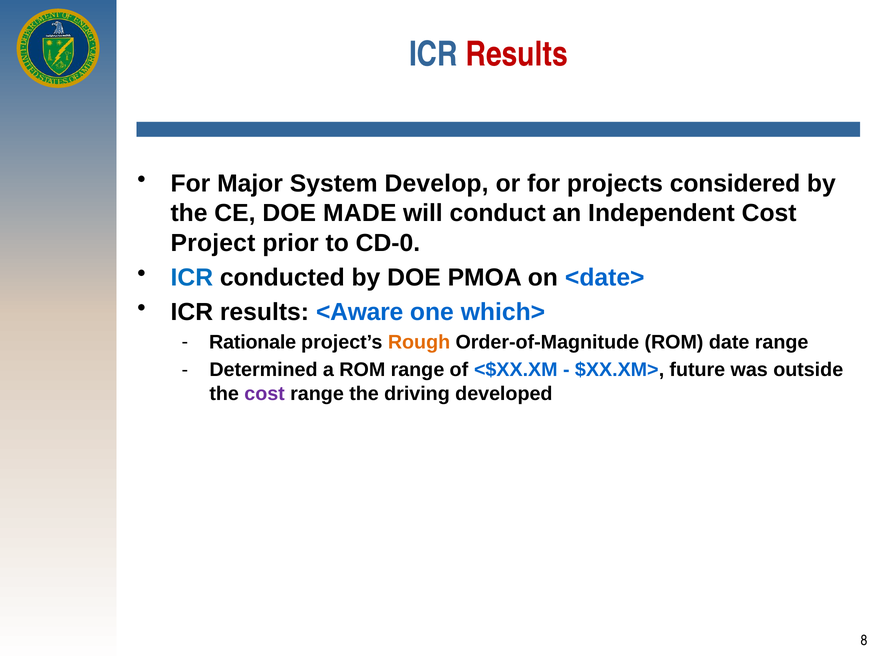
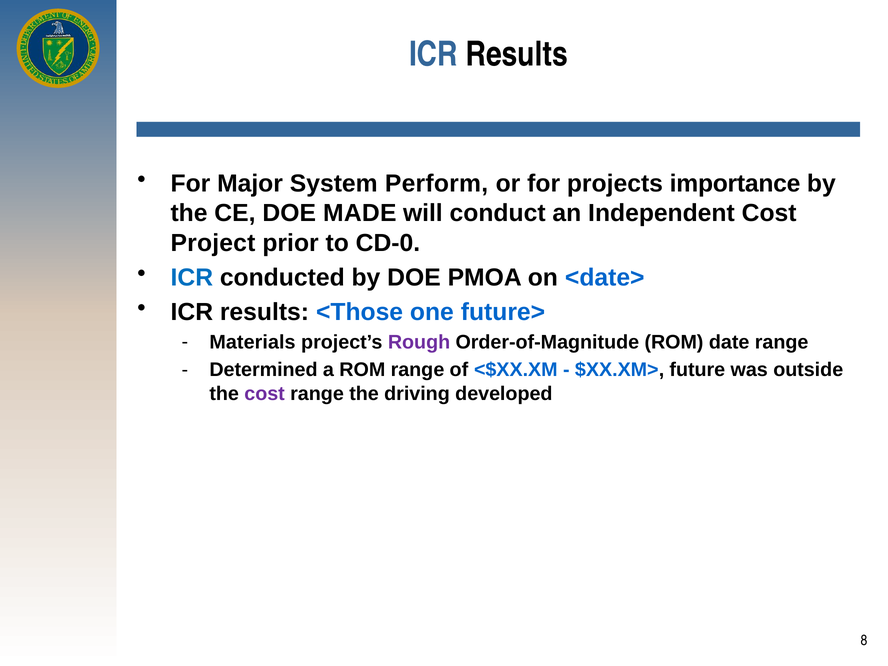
Results at (517, 54) colour: red -> black
Develop: Develop -> Perform
considered: considered -> importance
<Aware: <Aware -> <Those
which>: which> -> future>
Rationale: Rationale -> Materials
Rough colour: orange -> purple
